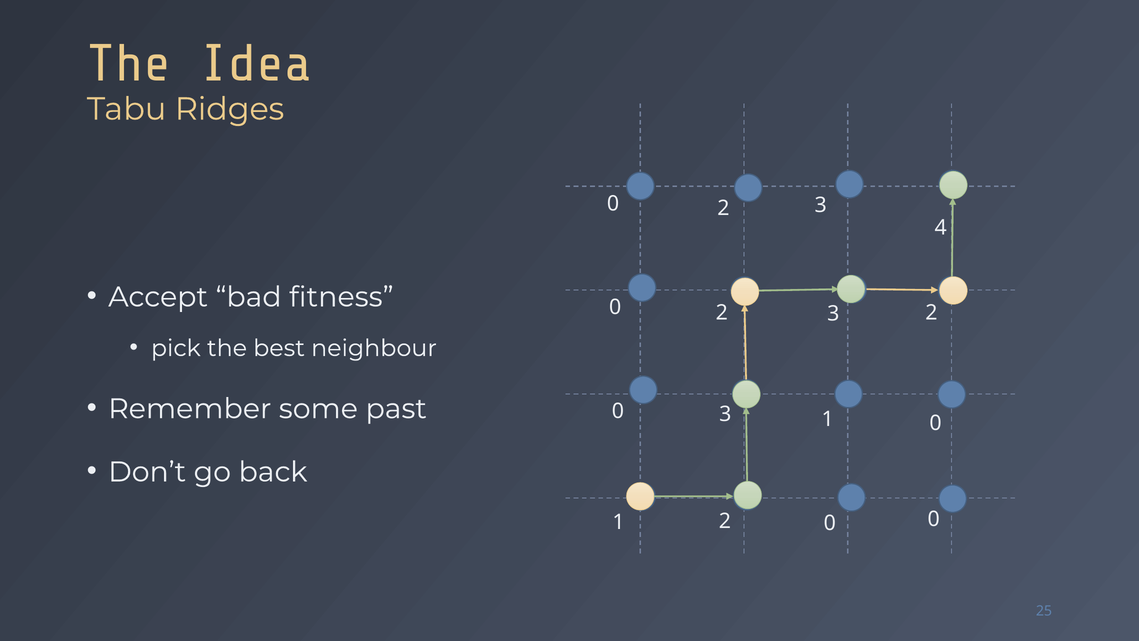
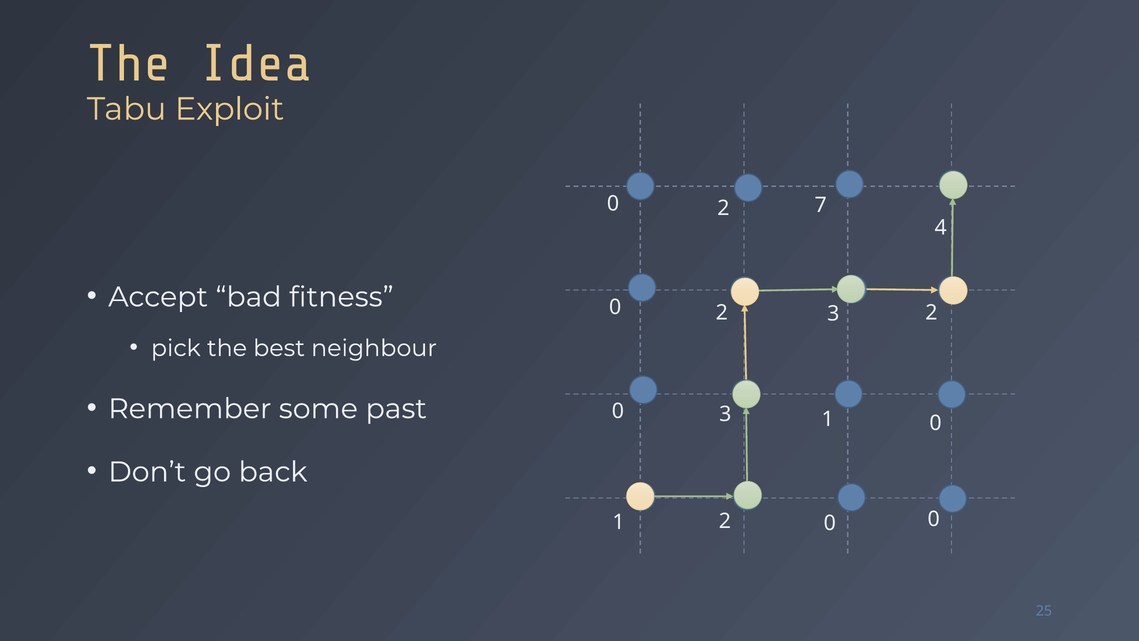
Ridges: Ridges -> Exploit
0 3: 3 -> 7
